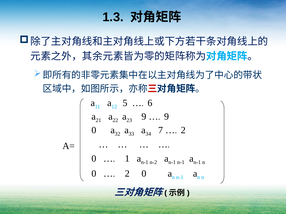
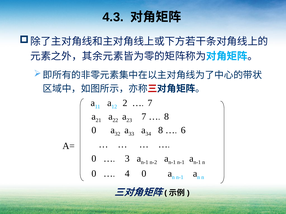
1.3: 1.3 -> 4.3
5: 5 -> 2
6 at (150, 103): 6 -> 7
9 at (144, 117): 9 -> 7
9 at (167, 117): 9 -> 8
7 at (161, 130): 7 -> 8
2 at (183, 130): 2 -> 6
1: 1 -> 3
2 at (127, 174): 2 -> 4
